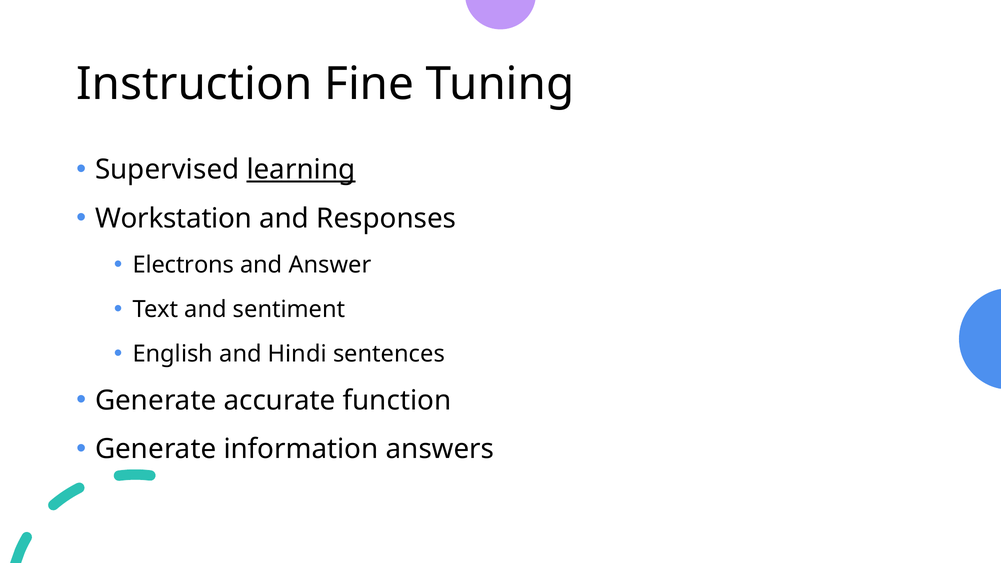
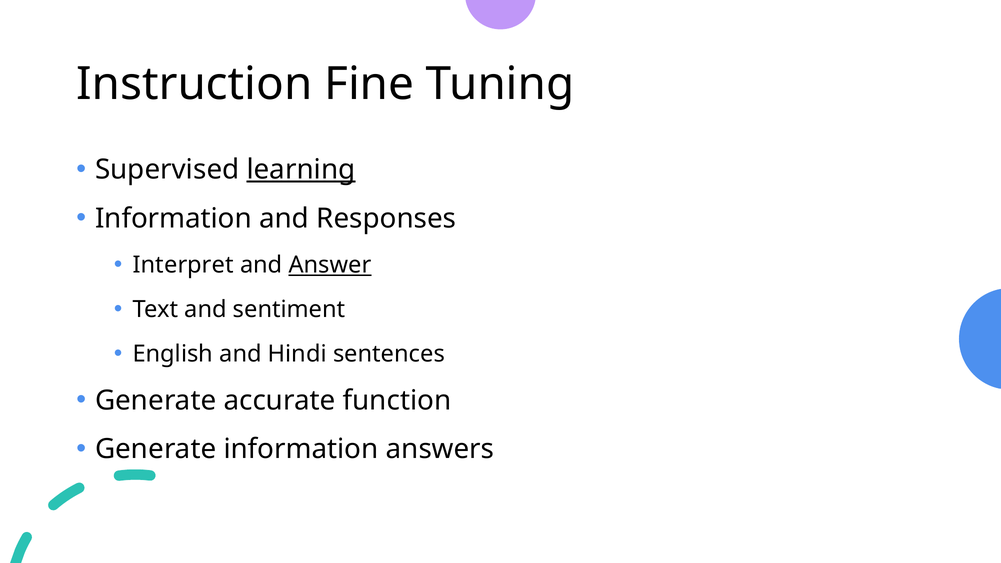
Workstation at (174, 218): Workstation -> Information
Electrons: Electrons -> Interpret
Answer underline: none -> present
